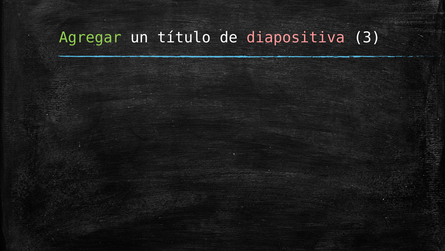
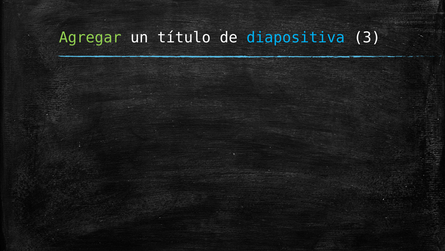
diapositiva colour: pink -> light blue
